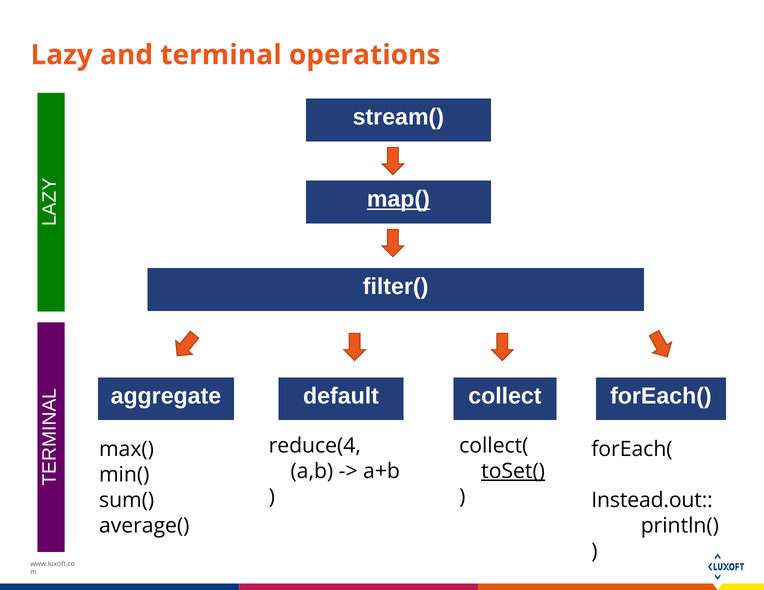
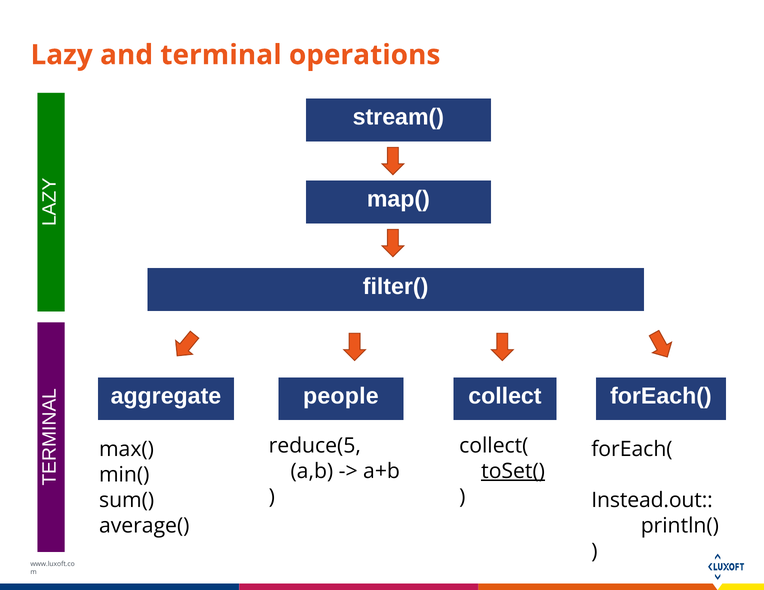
map( underline: present -> none
default: default -> people
reduce(4: reduce(4 -> reduce(5
